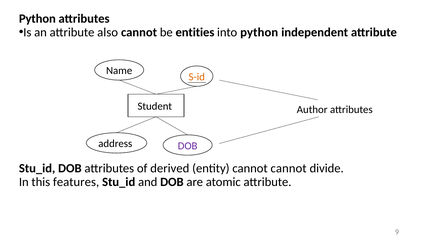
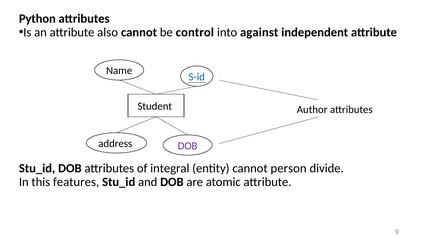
entities: entities -> control
into python: python -> against
S-id colour: orange -> blue
derived: derived -> integral
cannot cannot: cannot -> person
